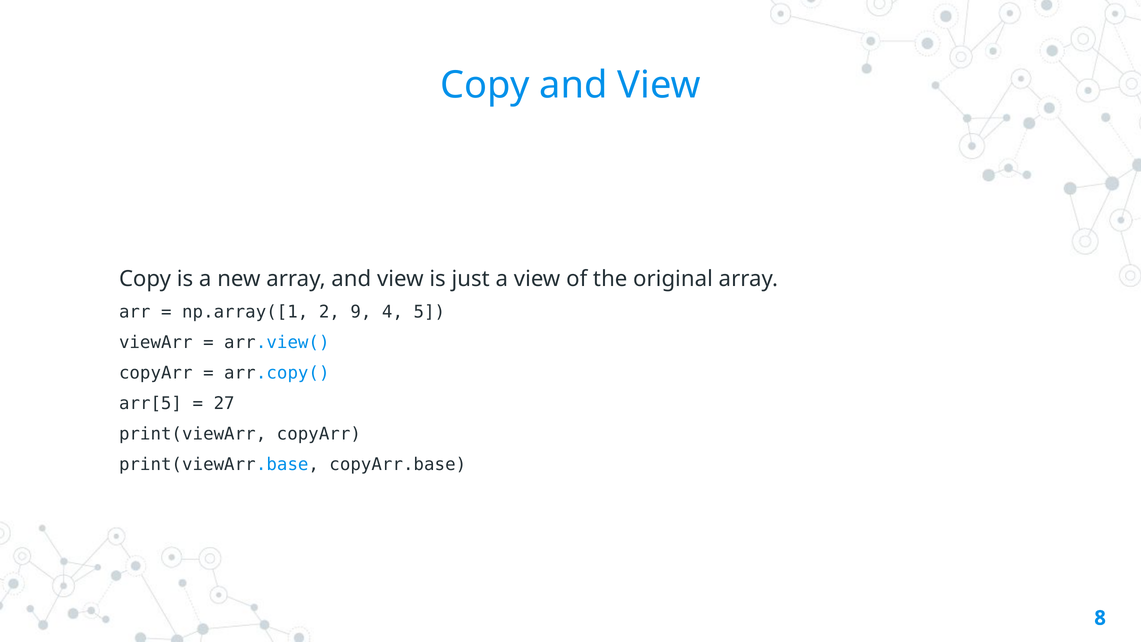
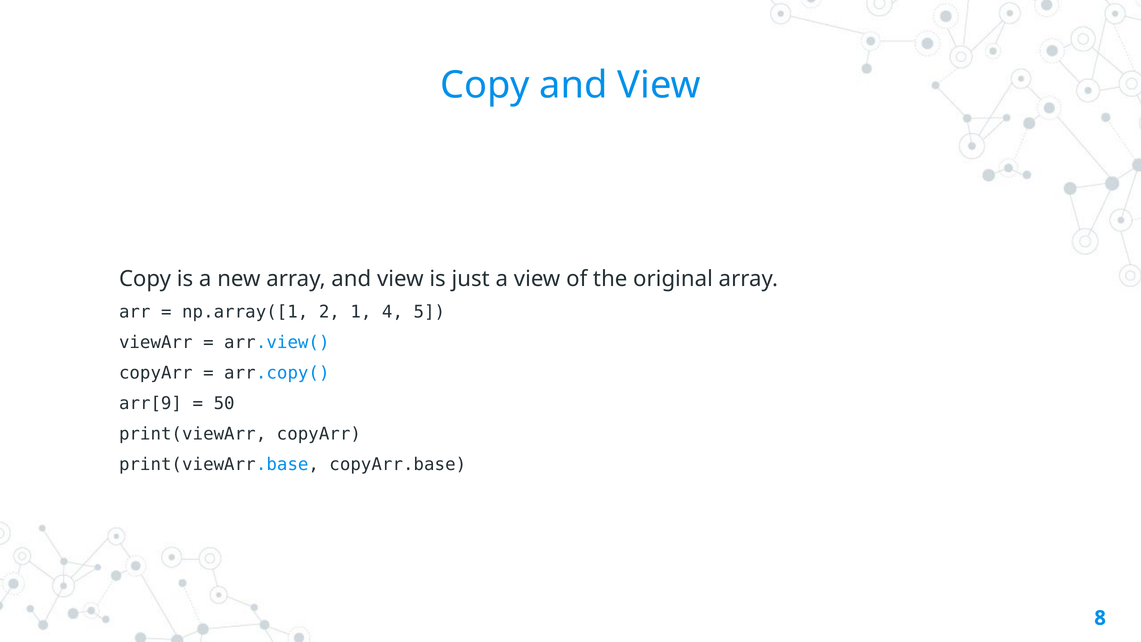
9: 9 -> 1
arr[5: arr[5 -> arr[9
27: 27 -> 50
